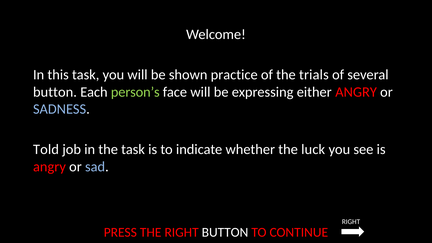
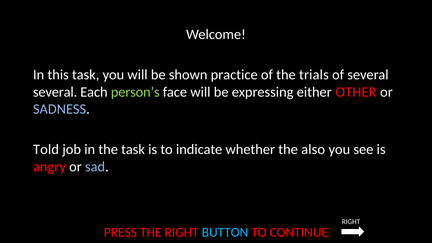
button at (55, 92): button -> several
either ANGRY: ANGRY -> OTHER
luck: luck -> also
BUTTON at (225, 232) colour: white -> light blue
